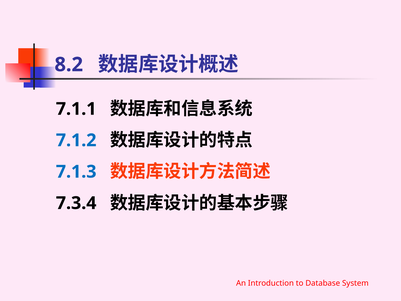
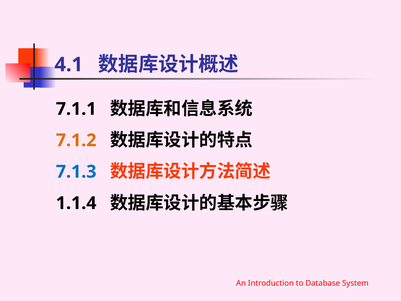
8.2: 8.2 -> 4.1
7.1.2 colour: blue -> orange
7.3.4: 7.3.4 -> 1.1.4
